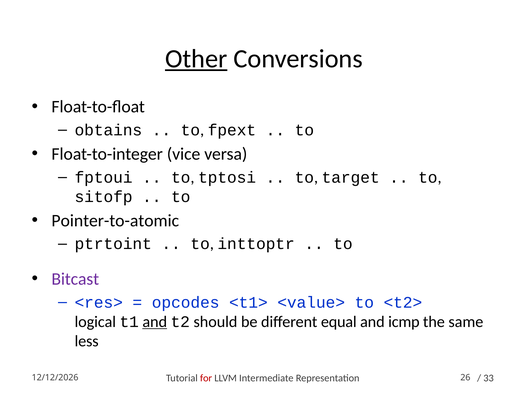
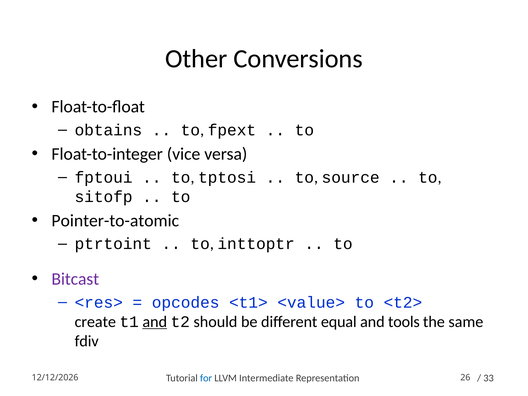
Other underline: present -> none
target: target -> source
logical: logical -> create
icmp: icmp -> tools
less: less -> fdiv
for colour: red -> blue
